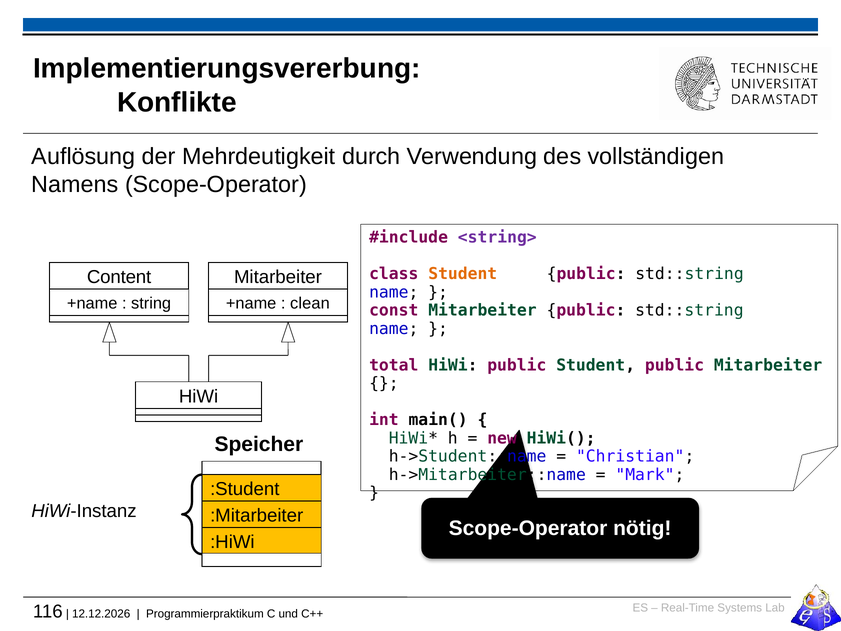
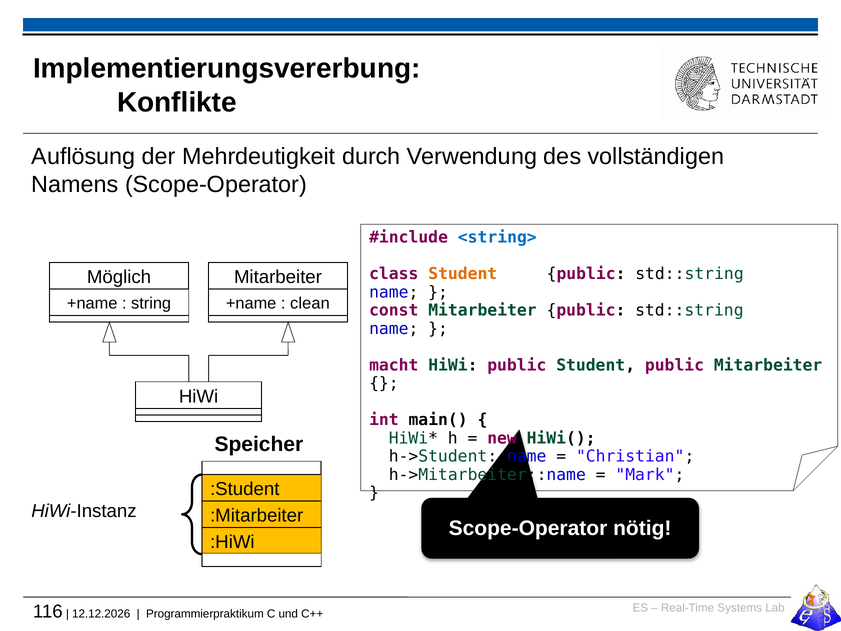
<string> colour: purple -> blue
Content: Content -> Möglich
total: total -> macht
